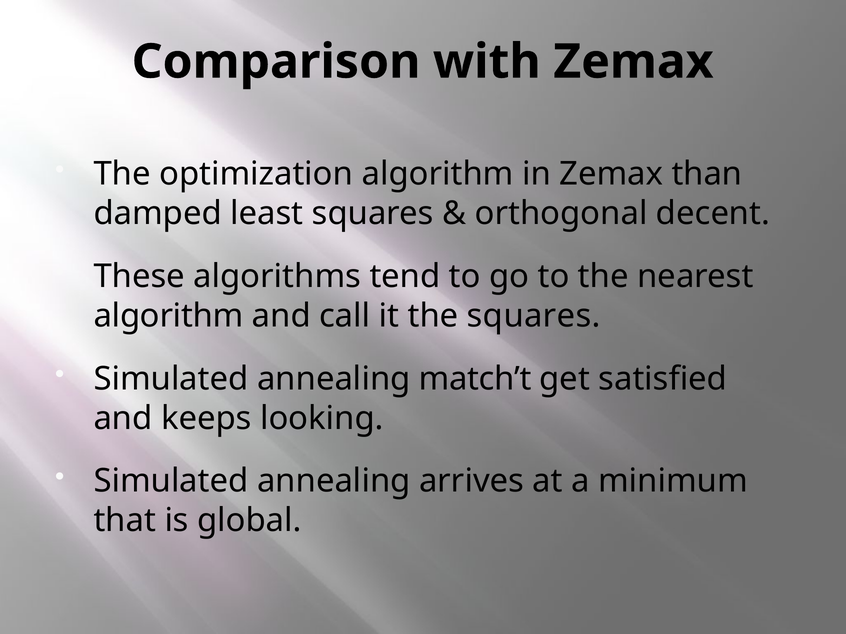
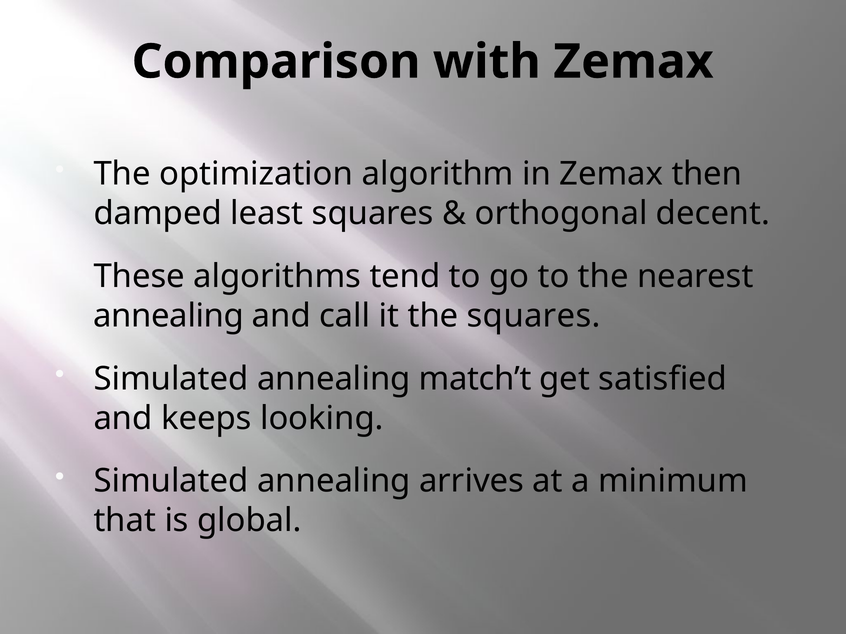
than: than -> then
algorithm at (169, 316): algorithm -> annealing
